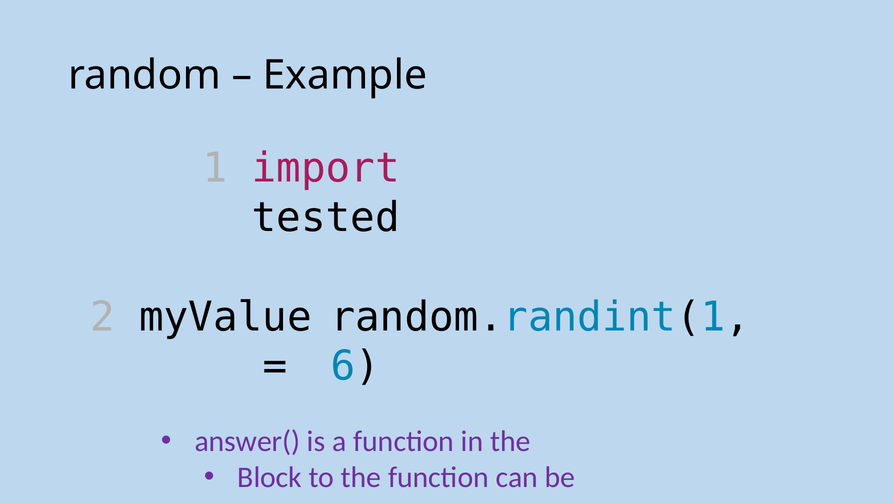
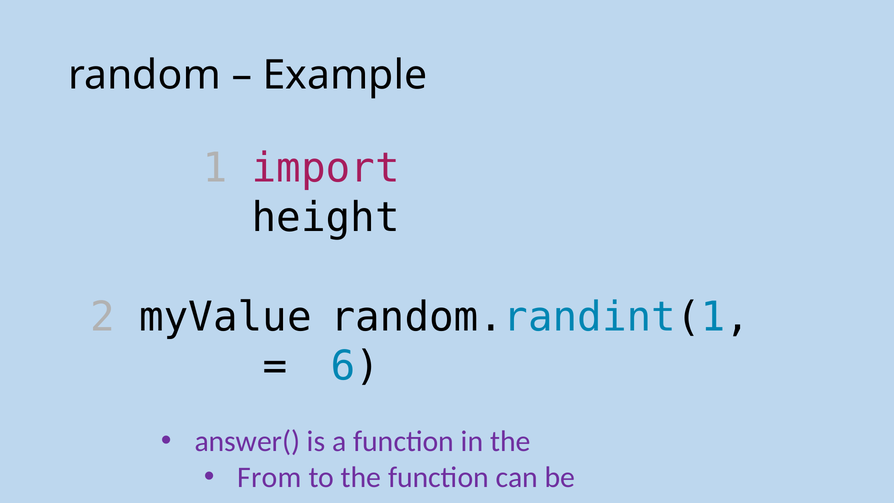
tested: tested -> height
Block: Block -> From
